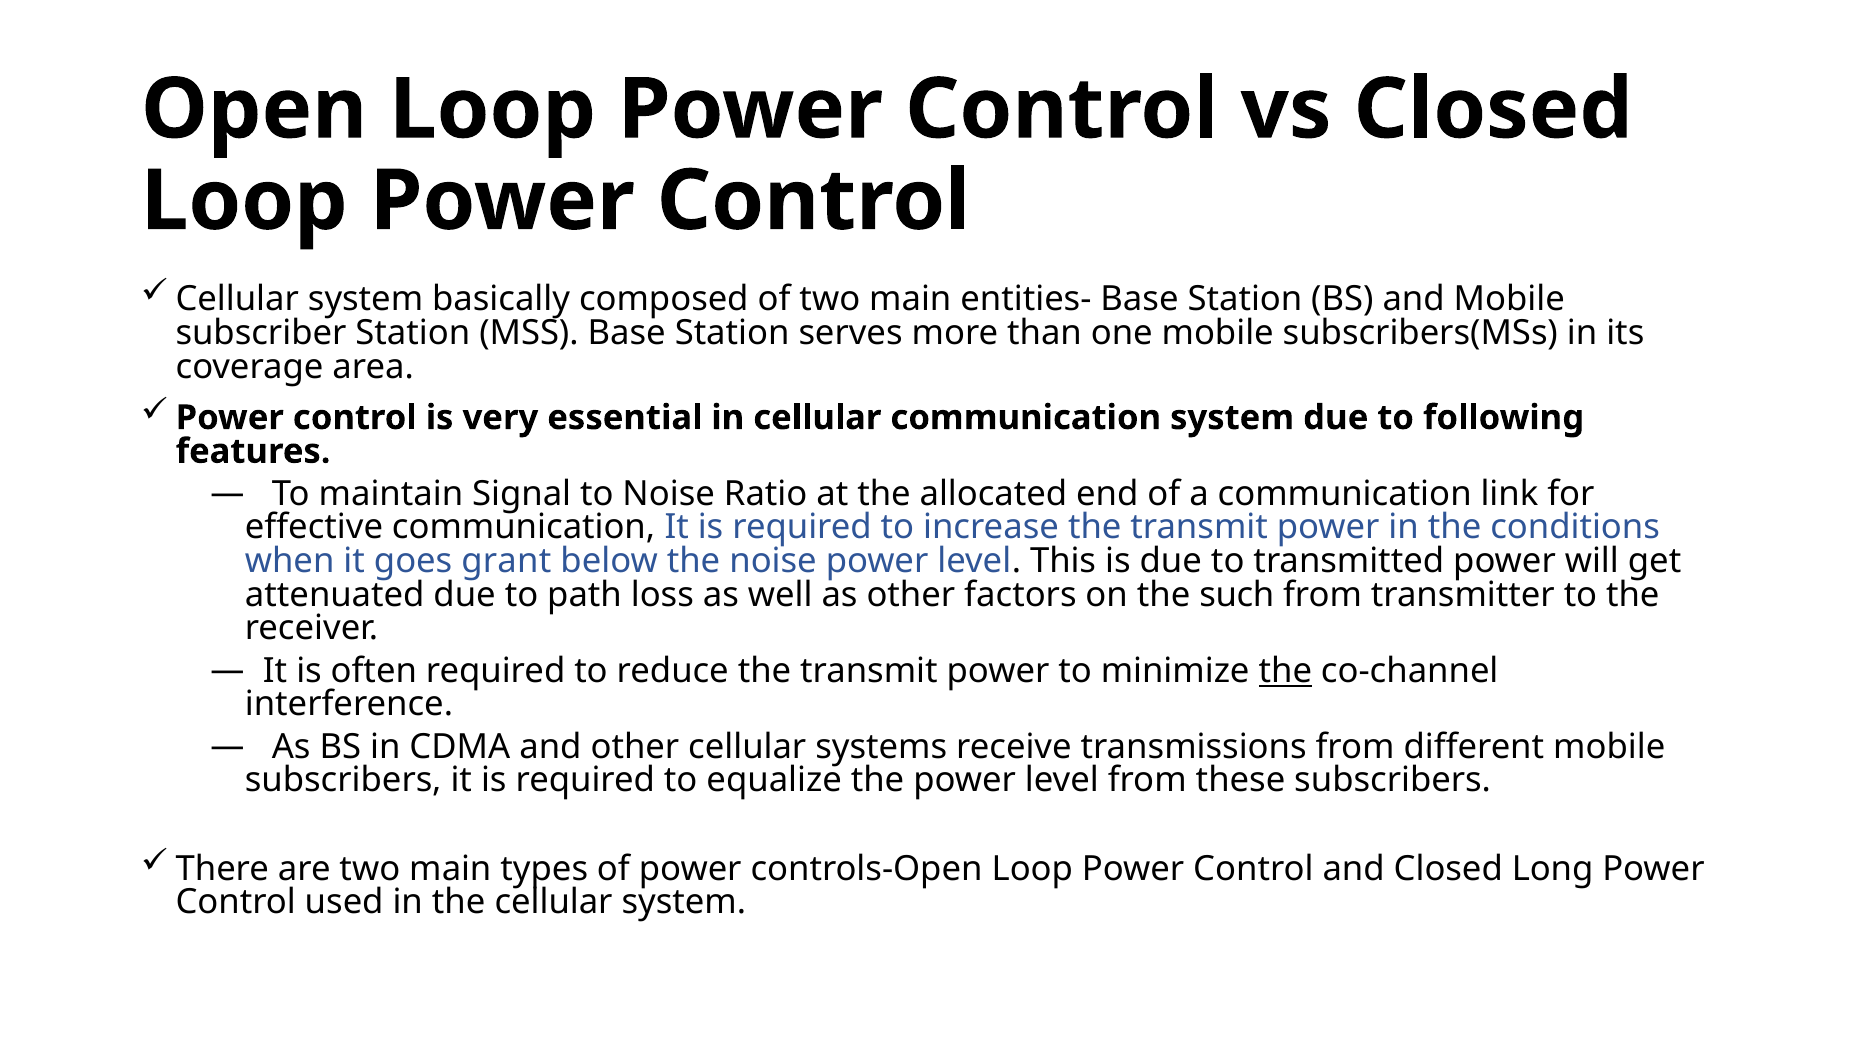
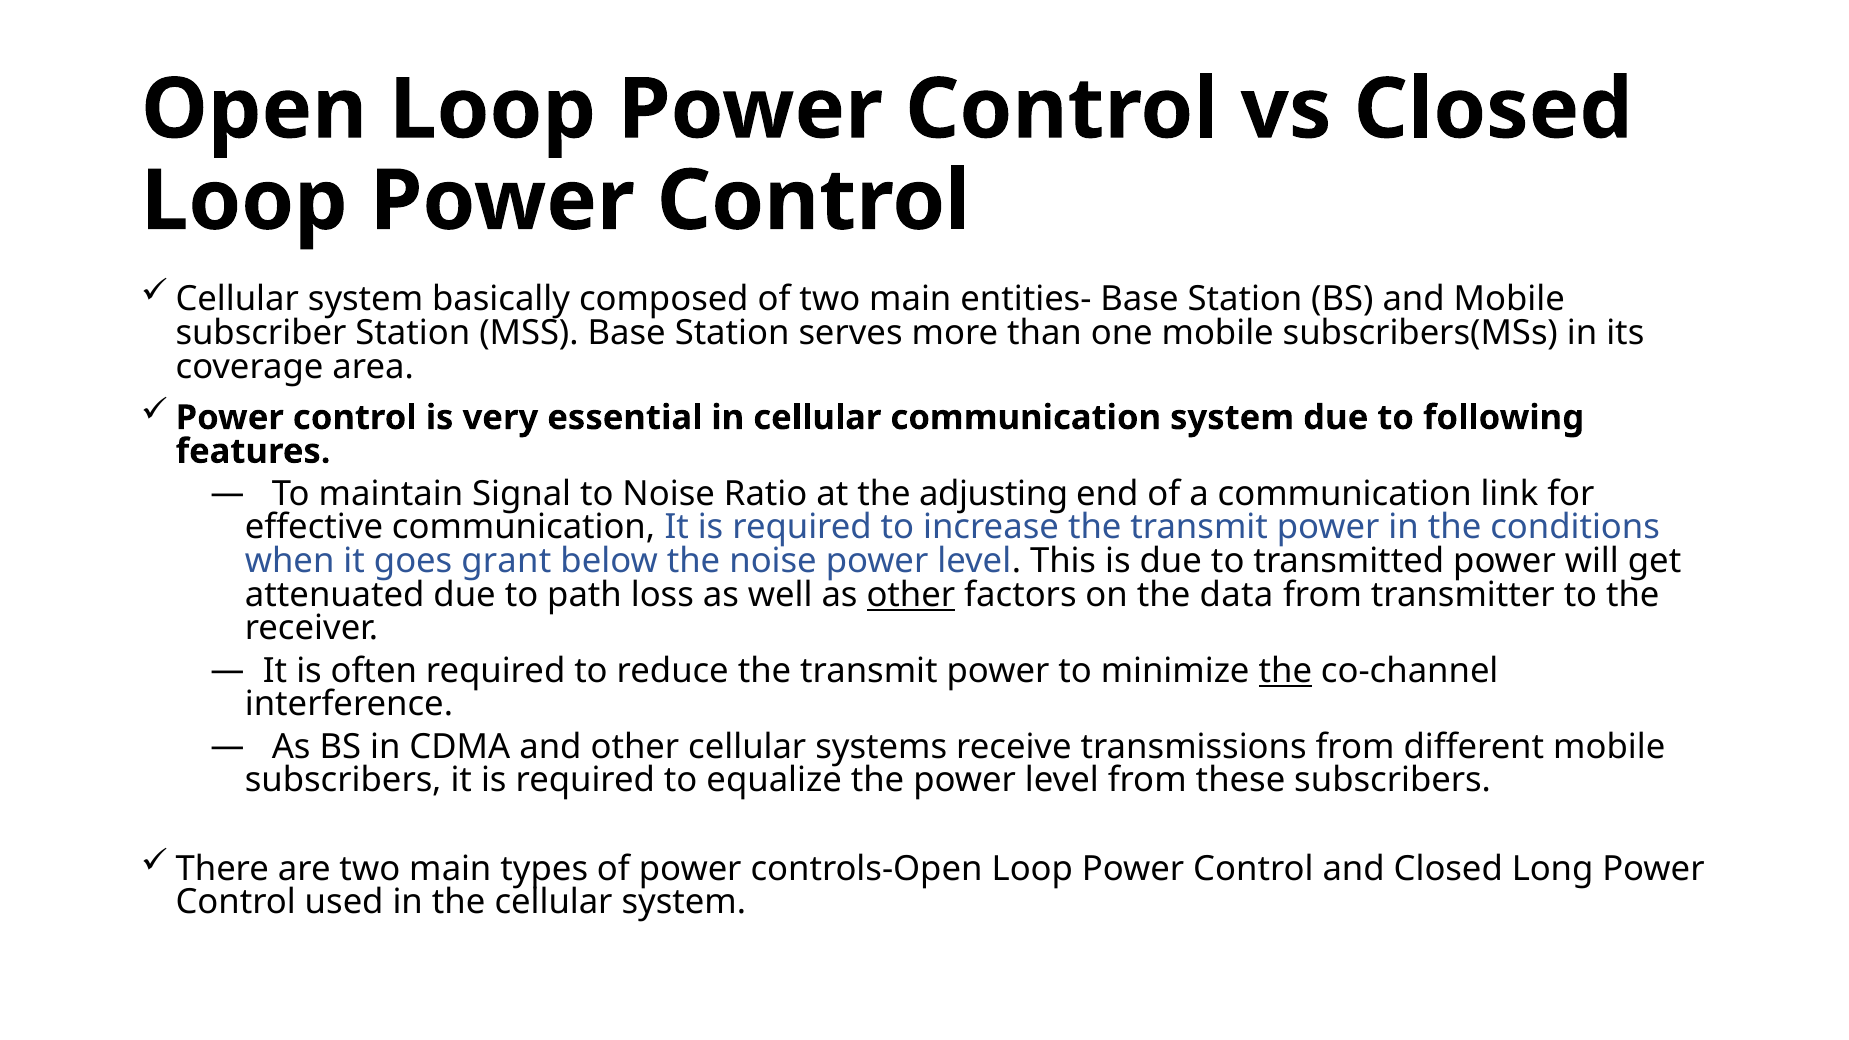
allocated: allocated -> adjusting
other at (911, 595) underline: none -> present
such: such -> data
